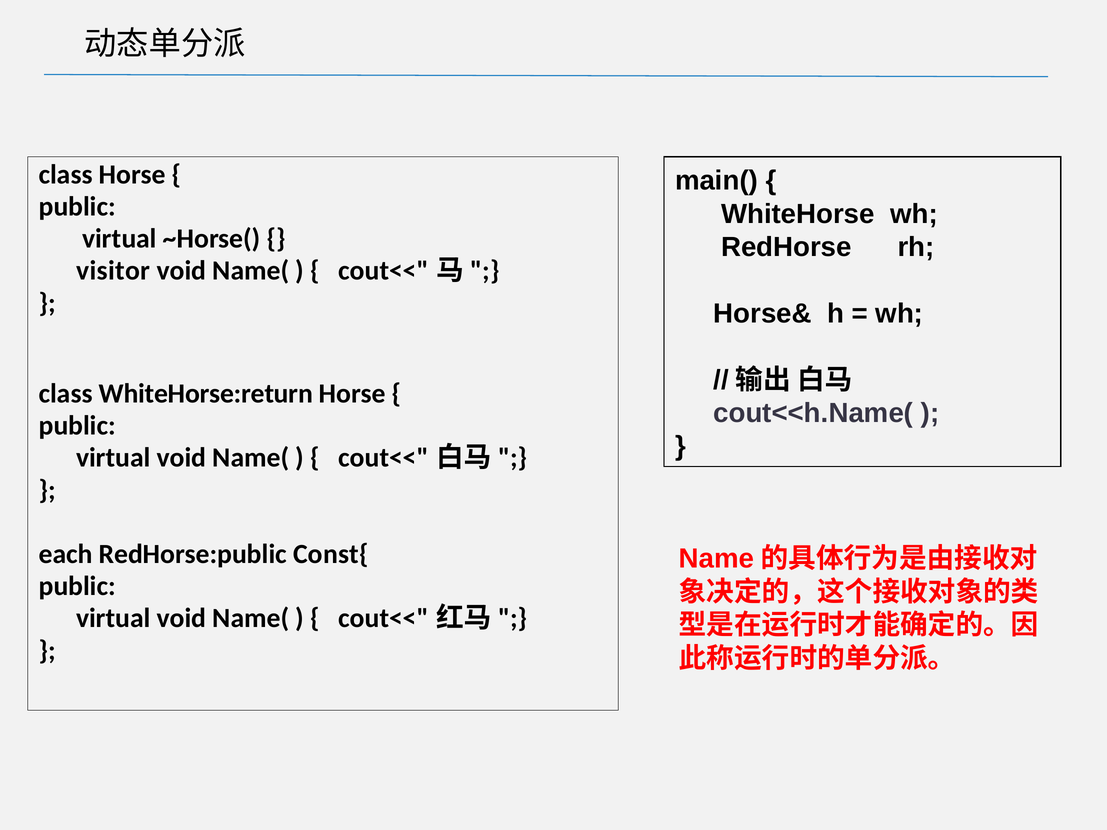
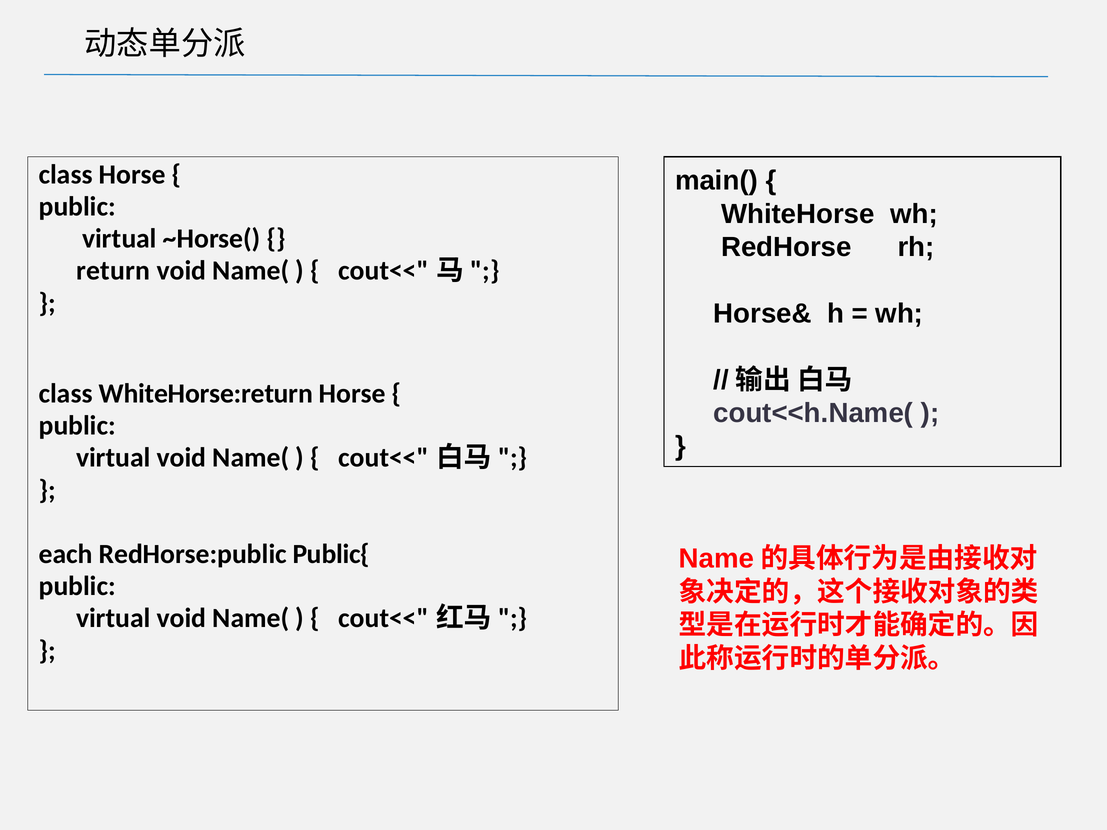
visitor: visitor -> return
Const{: Const{ -> Public{
